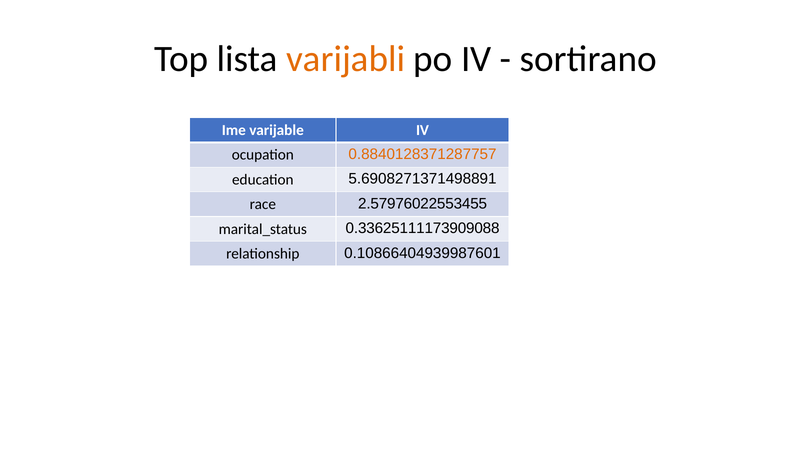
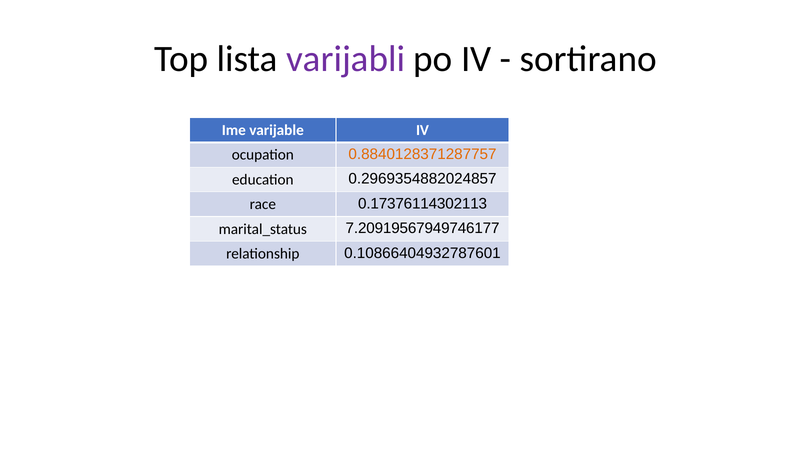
varijabli colour: orange -> purple
5.6908271371498891: 5.6908271371498891 -> 0.2969354882024857
2.57976022553455: 2.57976022553455 -> 0.17376114302113
0.33625111173909088: 0.33625111173909088 -> 7.20919567949746177
0.10866404939987601: 0.10866404939987601 -> 0.10866404932787601
